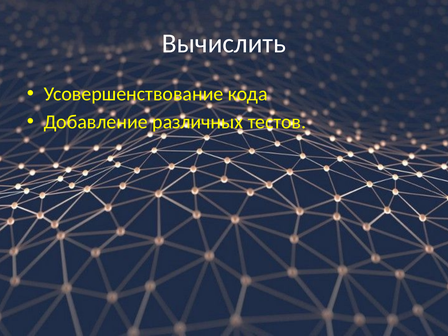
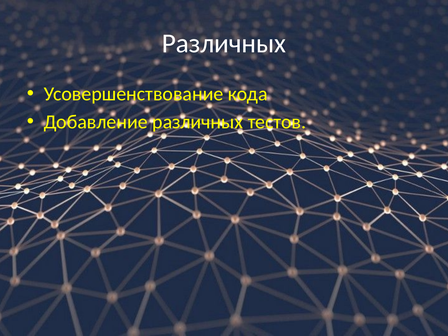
Вычислить at (224, 43): Вычислить -> Различных
